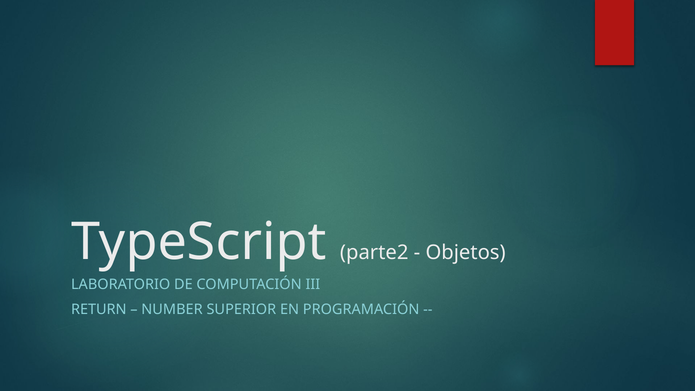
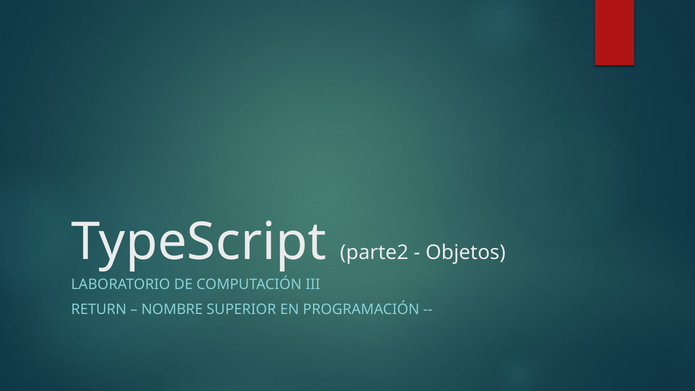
NUMBER: NUMBER -> NOMBRE
